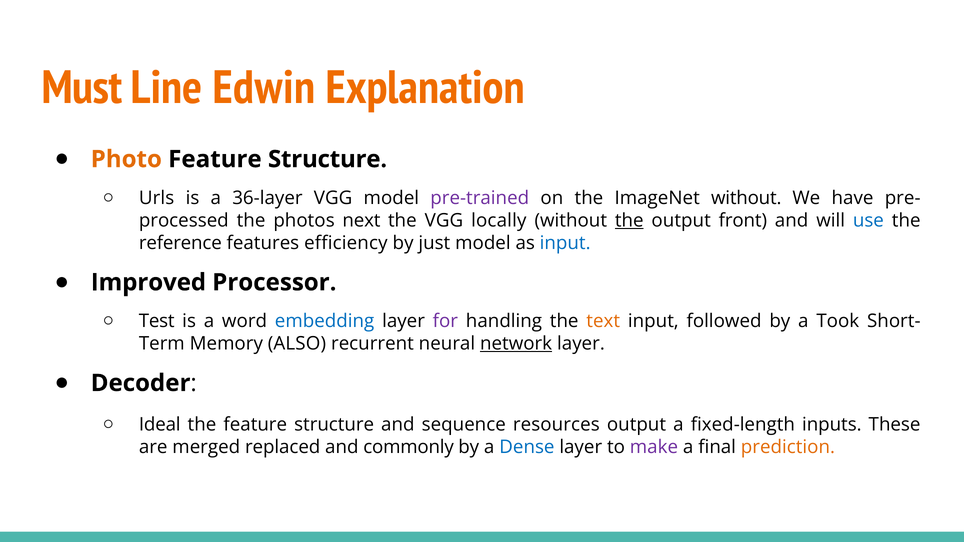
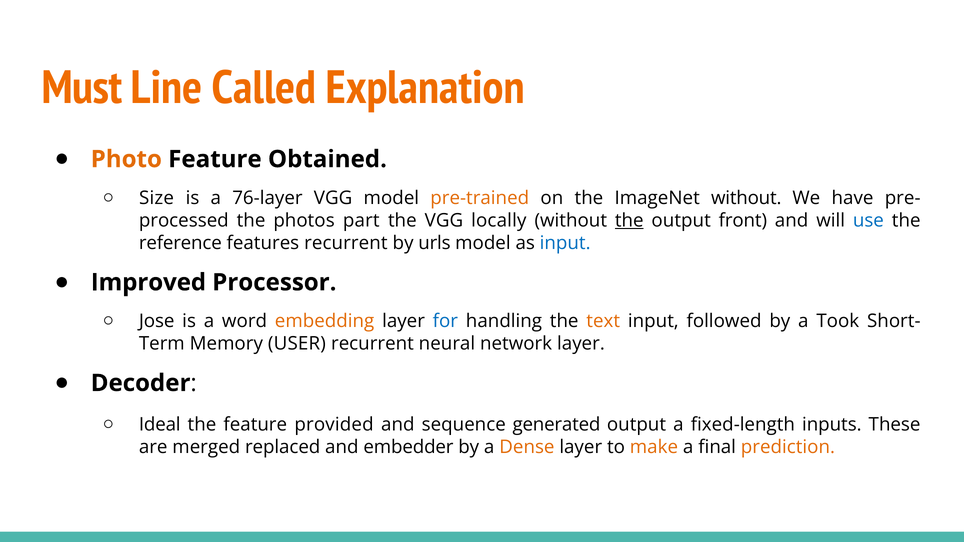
Edwin: Edwin -> Called
Structure at (328, 159): Structure -> Obtained
Urls: Urls -> Size
36-layer: 36-layer -> 76-layer
pre-trained colour: purple -> orange
next: next -> part
features efficiency: efficiency -> recurrent
just: just -> urls
Test: Test -> Jose
embedding colour: blue -> orange
for colour: purple -> blue
ALSO: ALSO -> USER
network underline: present -> none
the feature structure: structure -> provided
resources: resources -> generated
commonly: commonly -> embedder
Dense colour: blue -> orange
make colour: purple -> orange
